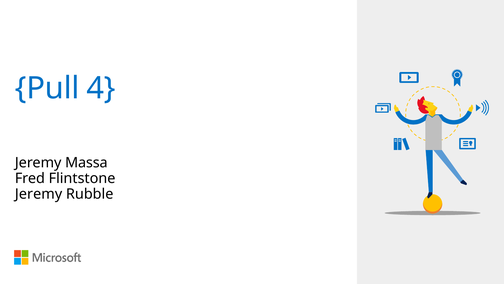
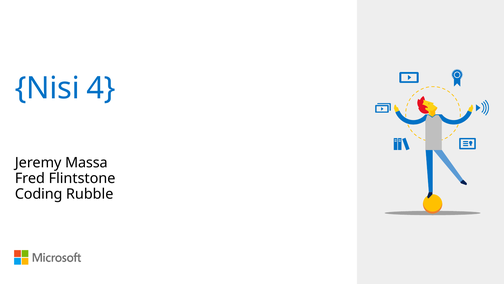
Pull: Pull -> Nisi
Jeremy at (39, 194): Jeremy -> Coding
